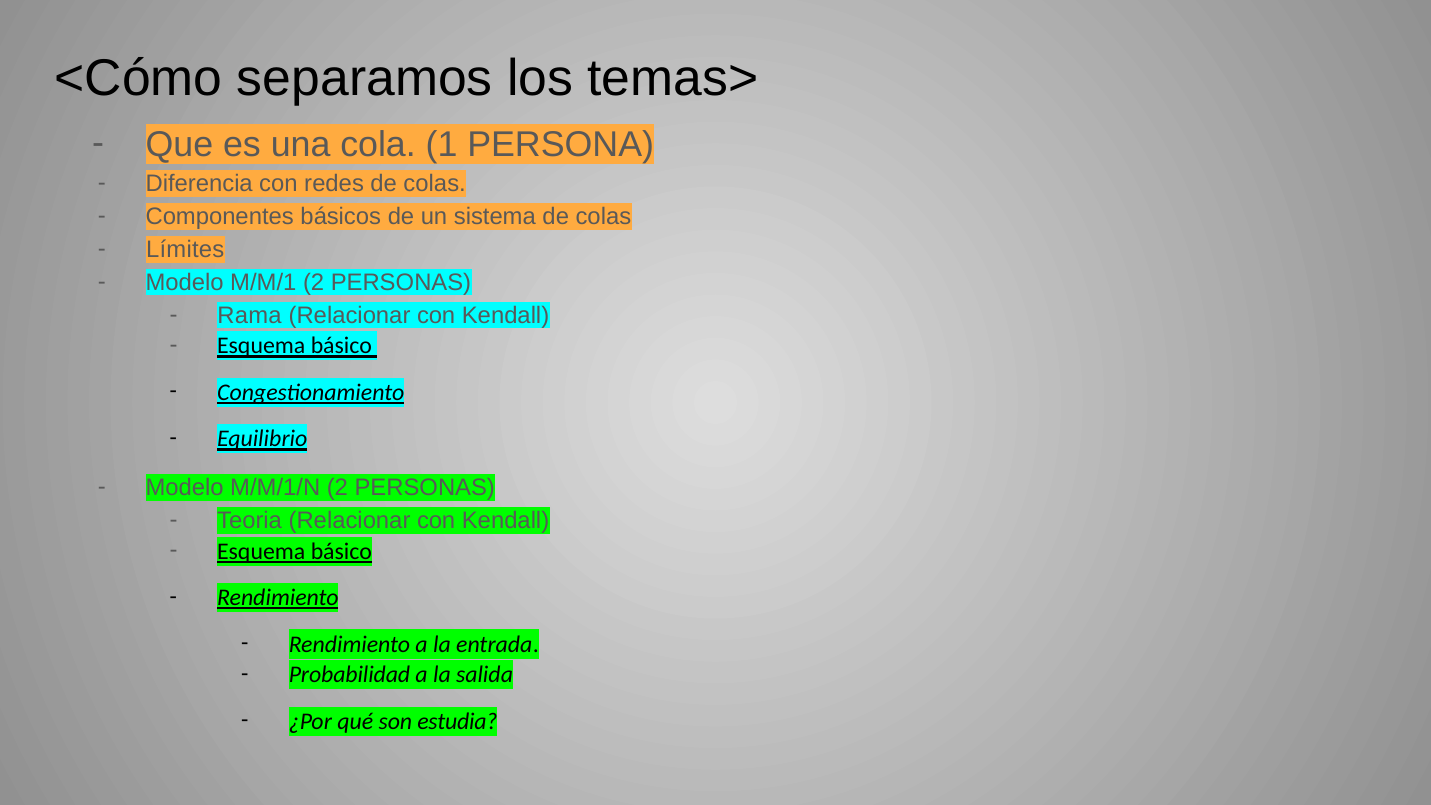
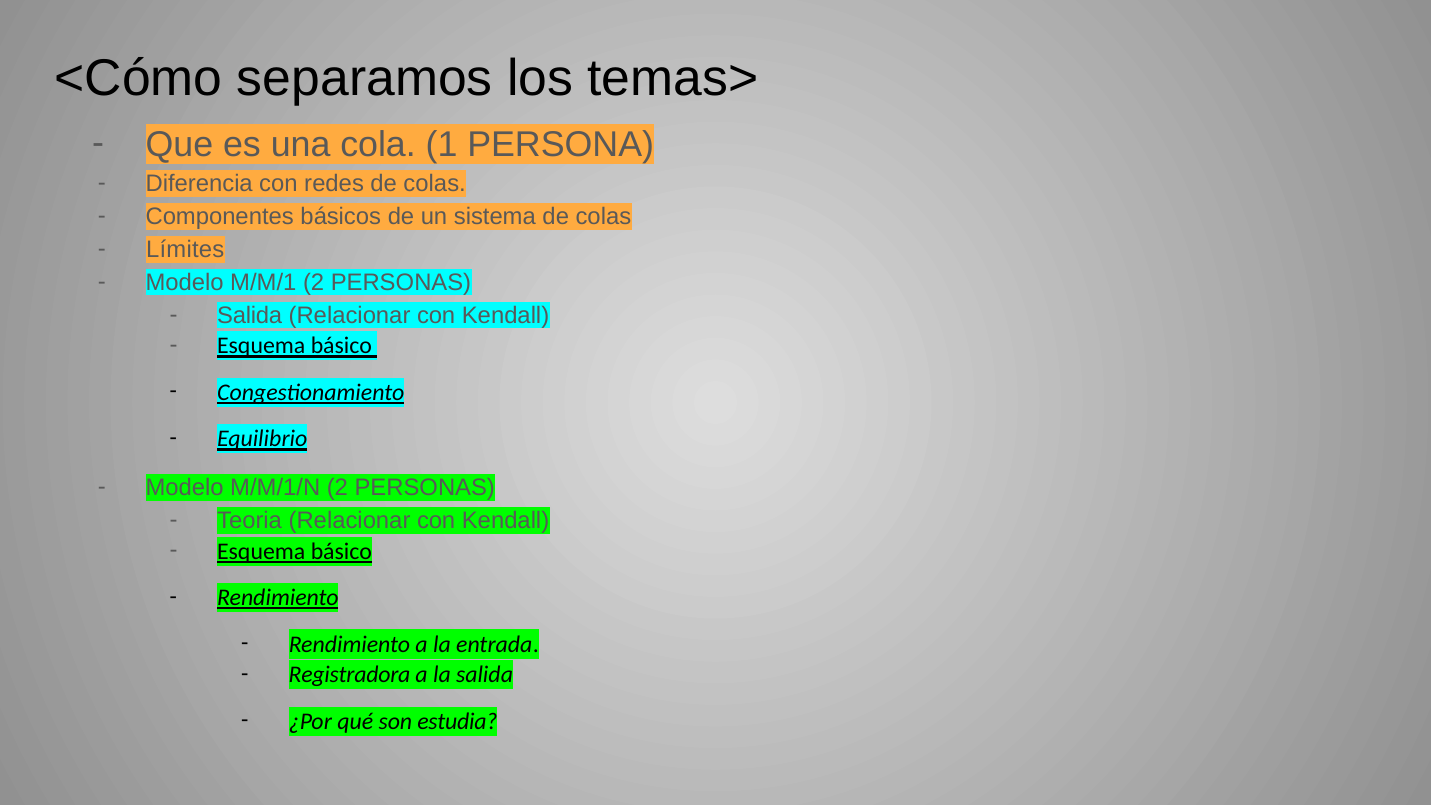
Rama at (249, 315): Rama -> Salida
Probabilidad: Probabilidad -> Registradora
